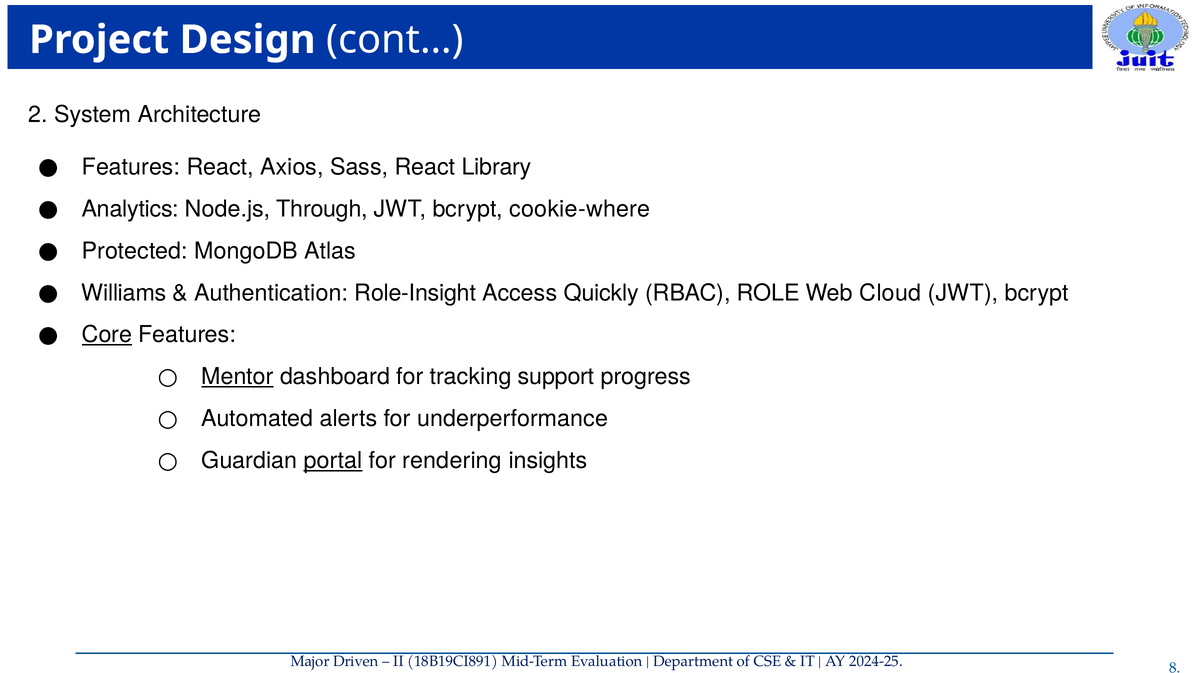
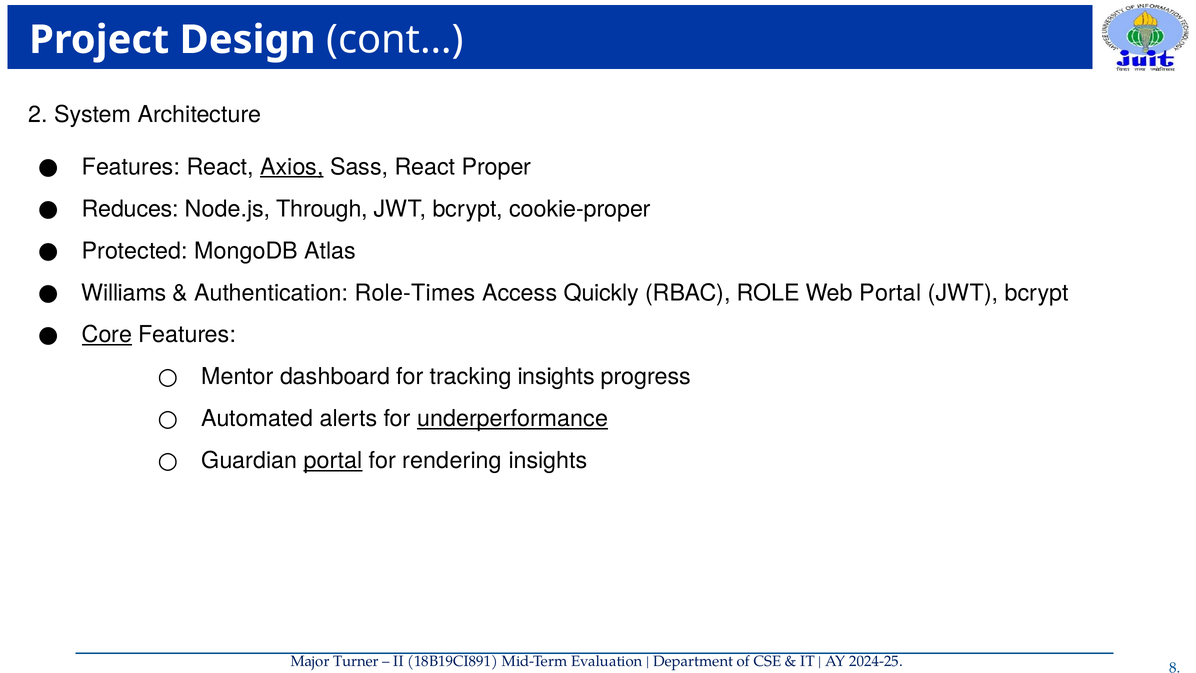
Axios underline: none -> present
Library: Library -> Proper
Analytics: Analytics -> Reduces
cookie-where: cookie-where -> cookie-proper
Role-Insight: Role-Insight -> Role-Times
Web Cloud: Cloud -> Portal
Mentor underline: present -> none
tracking support: support -> insights
underperformance underline: none -> present
Driven: Driven -> Turner
